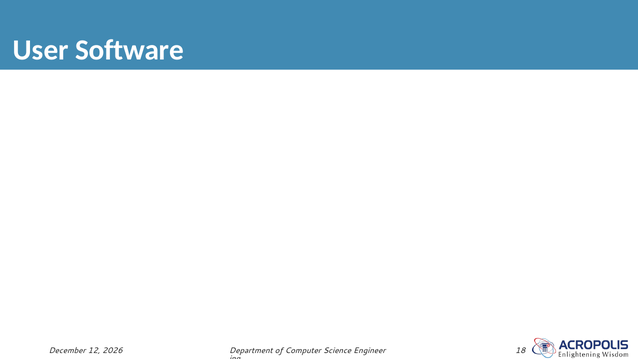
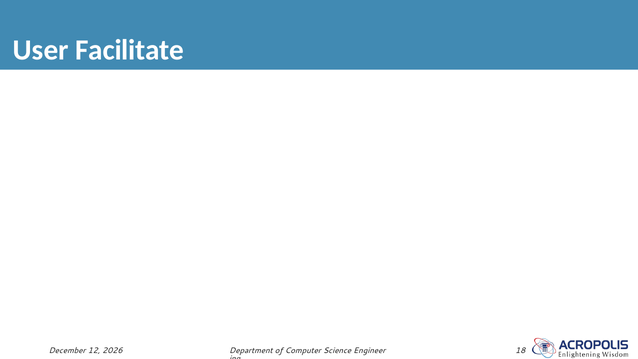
Software: Software -> Facilitate
